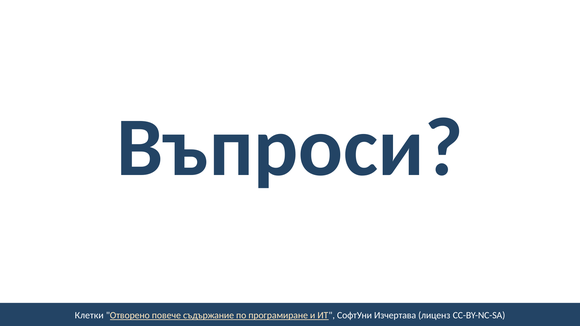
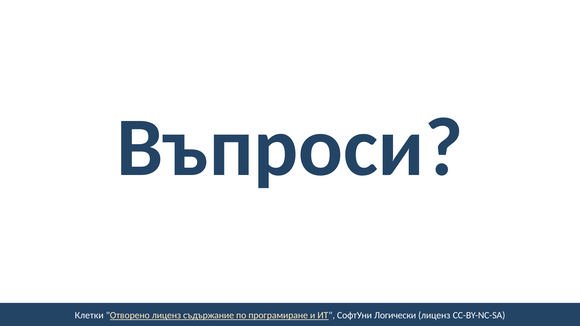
Отворено повече: повече -> лиценз
Изчертава: Изчертава -> Логически
